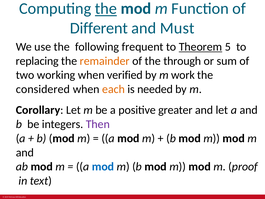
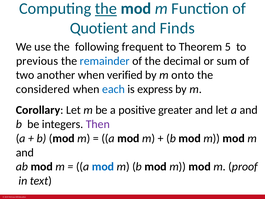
Different: Different -> Quotient
Must: Must -> Finds
Theorem underline: present -> none
replacing: replacing -> previous
remainder colour: orange -> blue
through: through -> decimal
working: working -> another
work: work -> onto
each colour: orange -> blue
needed: needed -> express
